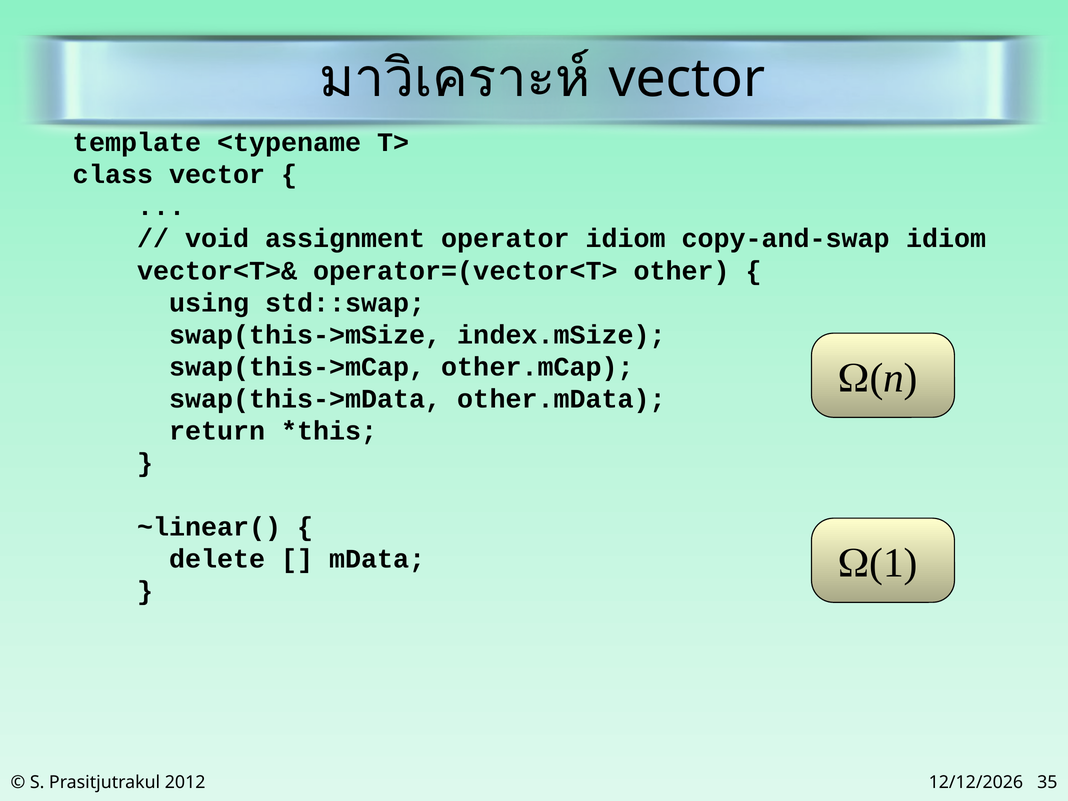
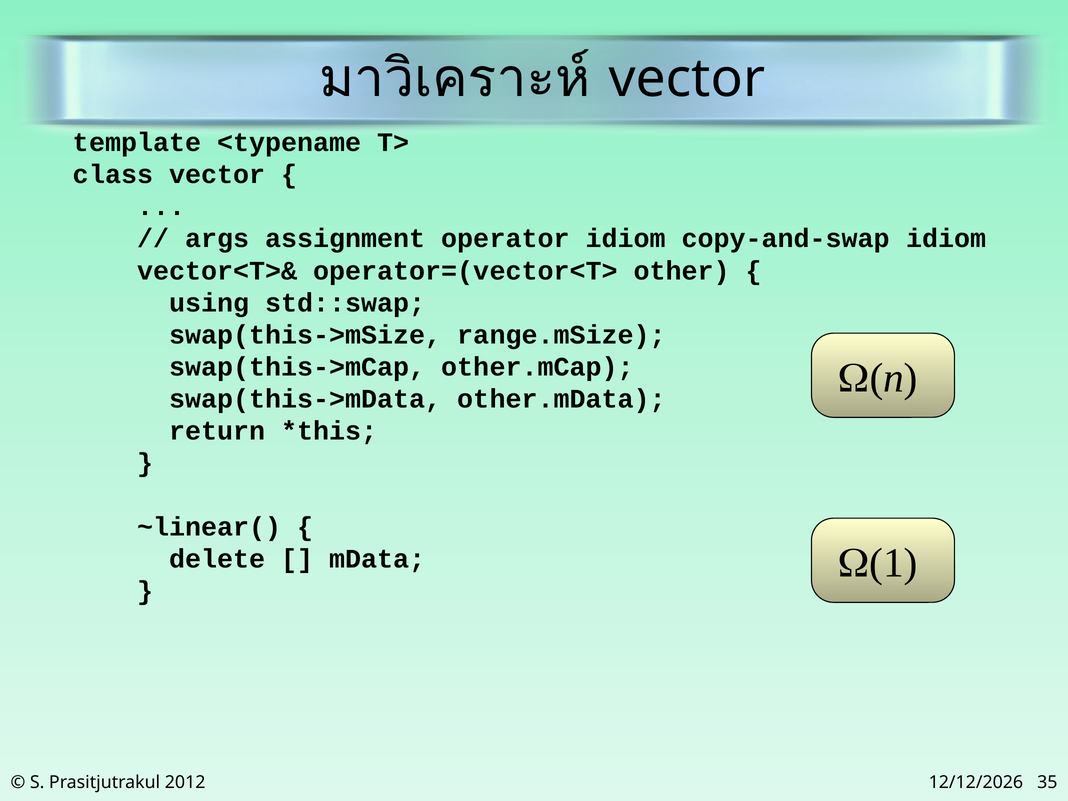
void: void -> args
index.mSize: index.mSize -> range.mSize
